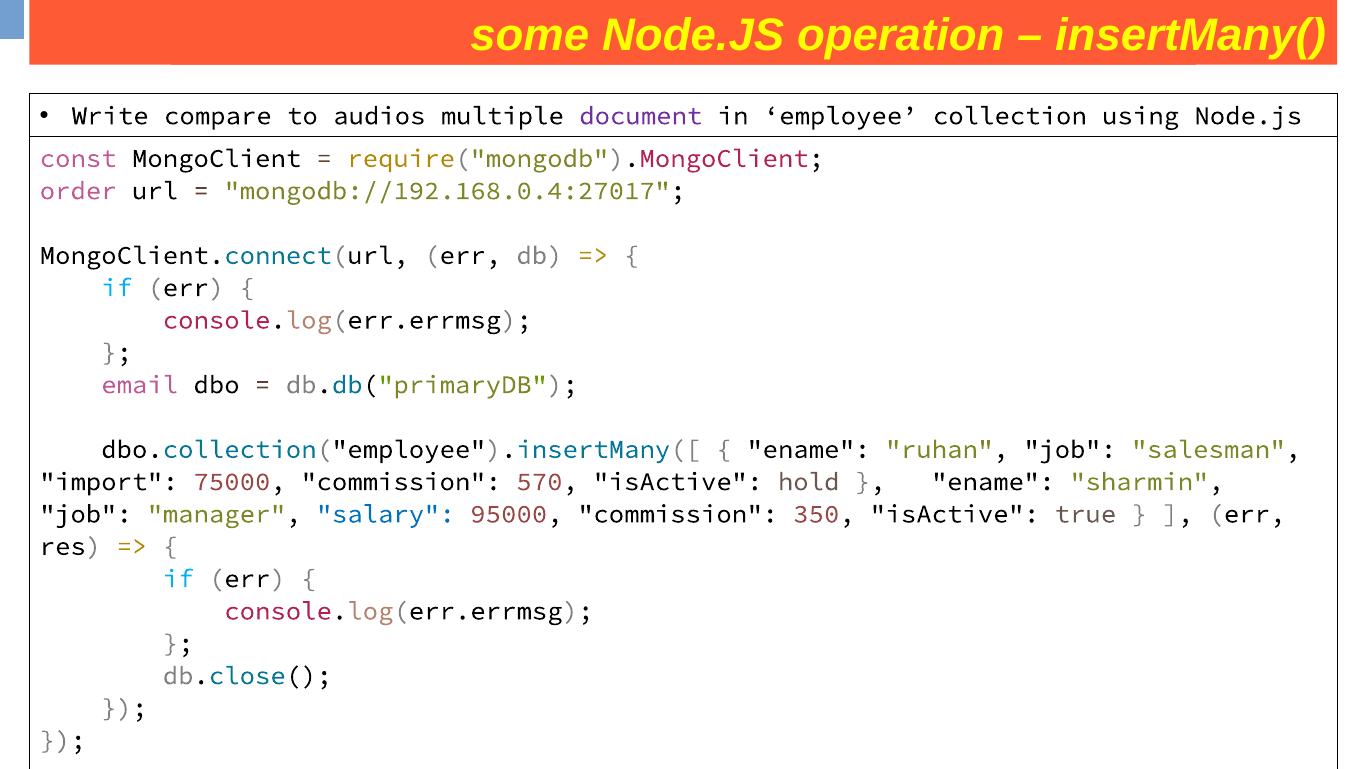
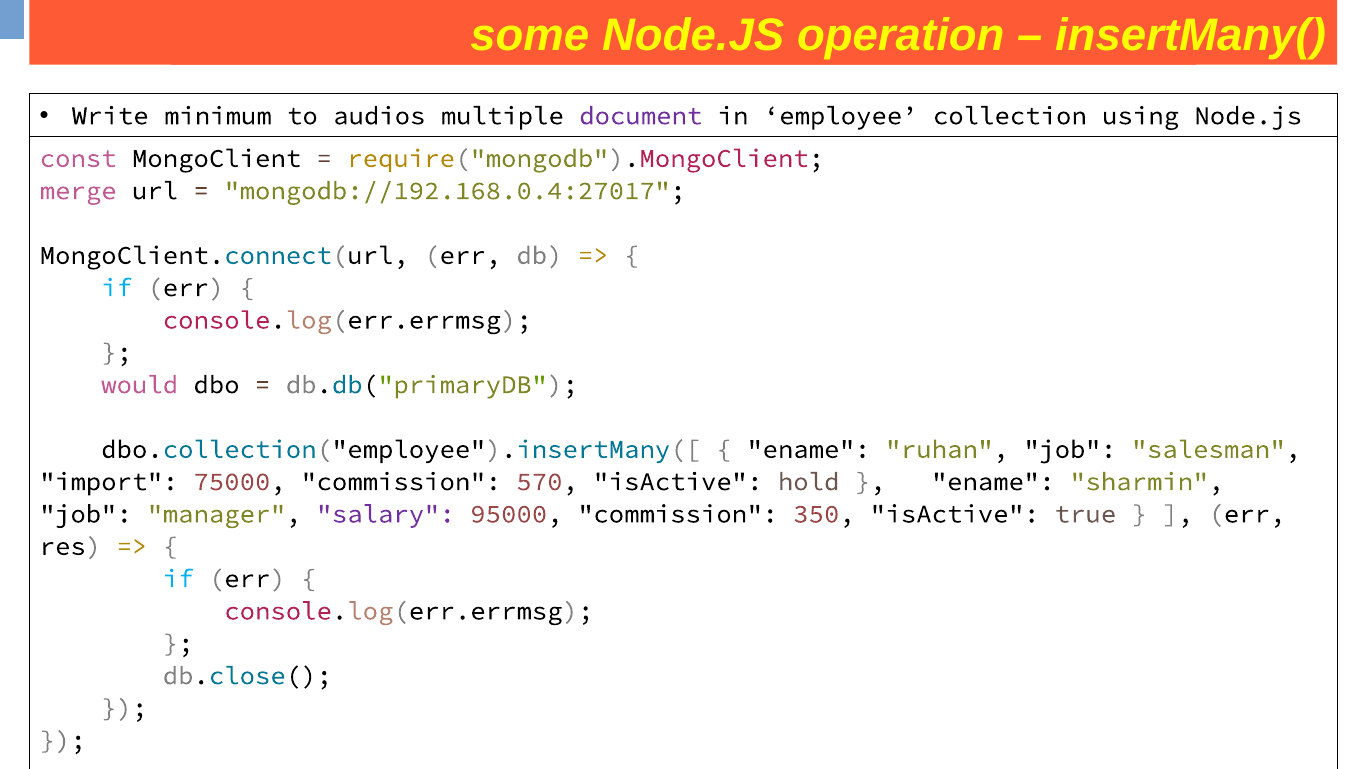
compare: compare -> minimum
order: order -> merge
email: email -> would
salary colour: blue -> purple
